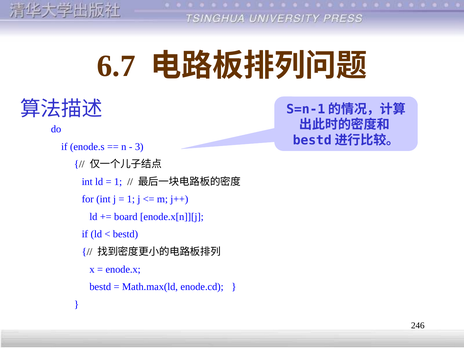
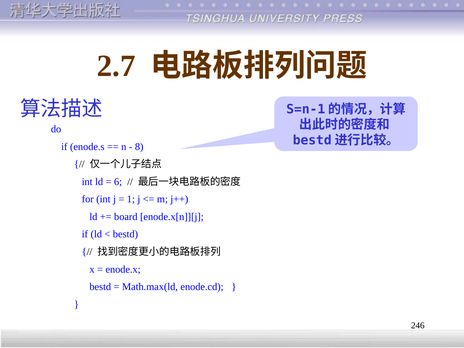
6.7: 6.7 -> 2.7
3: 3 -> 8
1 at (118, 182): 1 -> 6
